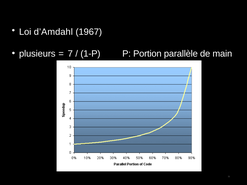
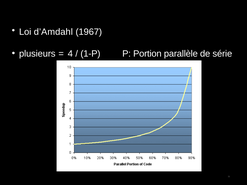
7: 7 -> 4
main: main -> série
